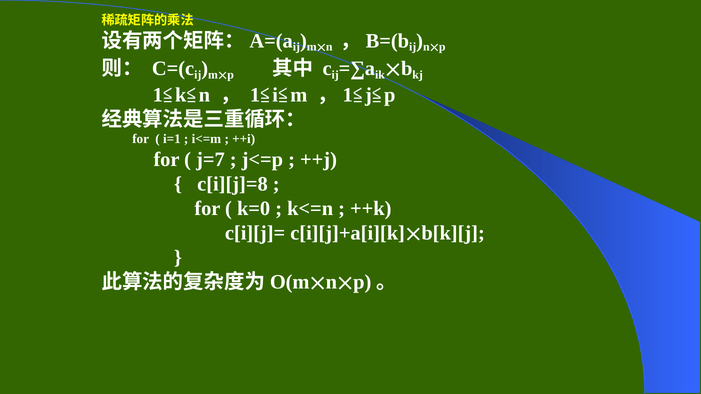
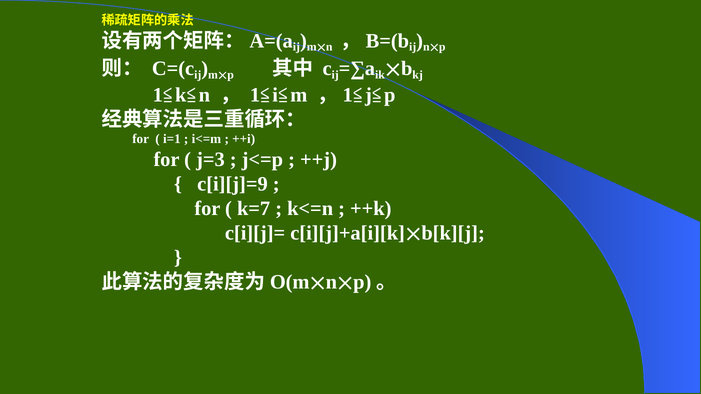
j=7: j=7 -> j=3
c[i][j]=8: c[i][j]=8 -> c[i][j]=9
k=0: k=0 -> k=7
